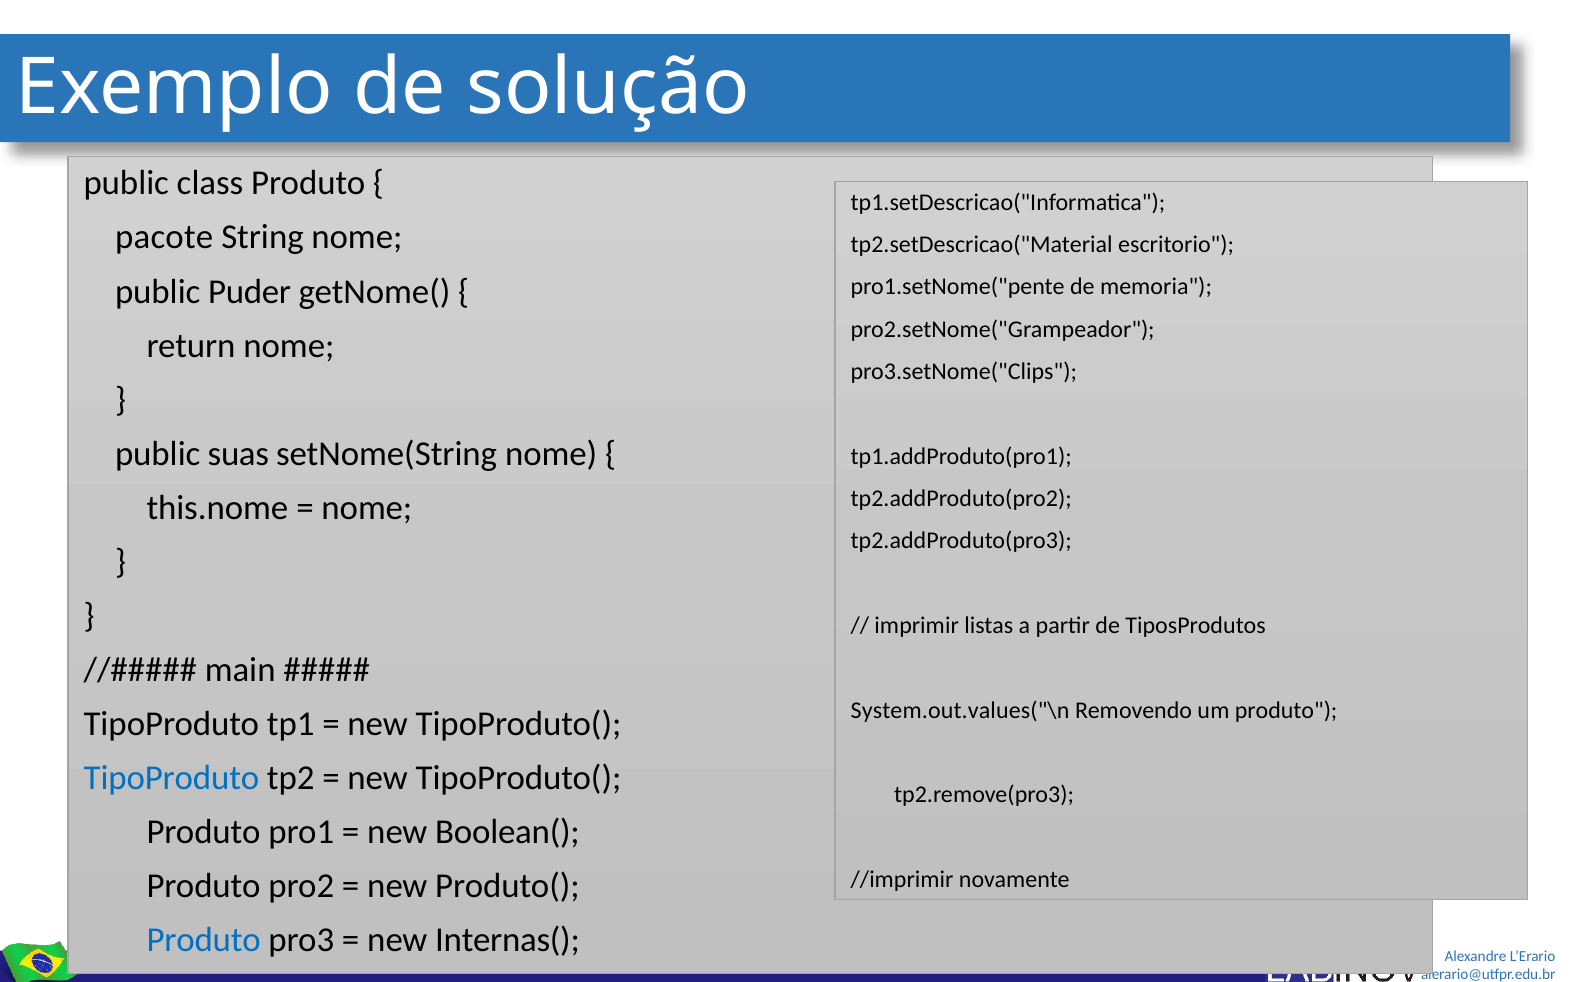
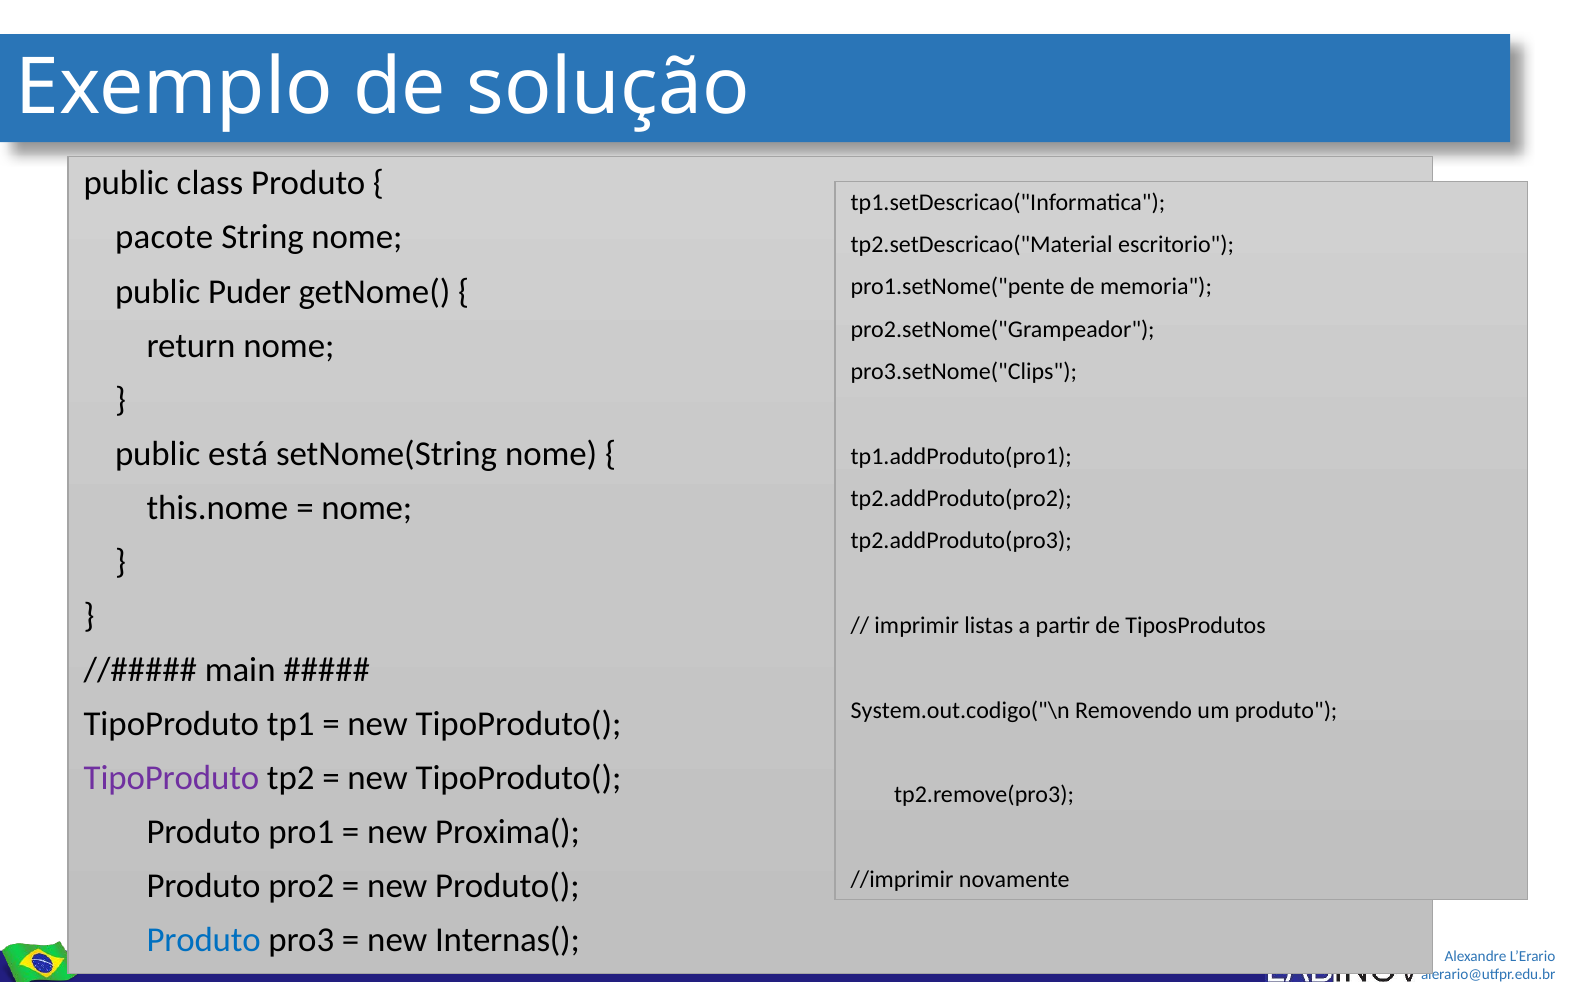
suas: suas -> está
System.out.values("\n: System.out.values("\n -> System.out.codigo("\n
TipoProduto at (171, 778) colour: blue -> purple
Boolean(: Boolean( -> Proxima(
